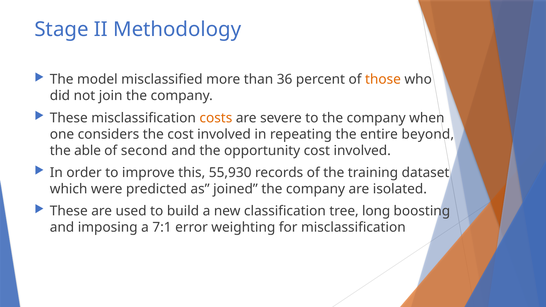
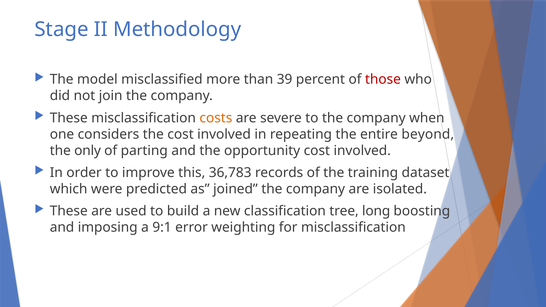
36: 36 -> 39
those colour: orange -> red
able: able -> only
second: second -> parting
55,930: 55,930 -> 36,783
7:1: 7:1 -> 9:1
